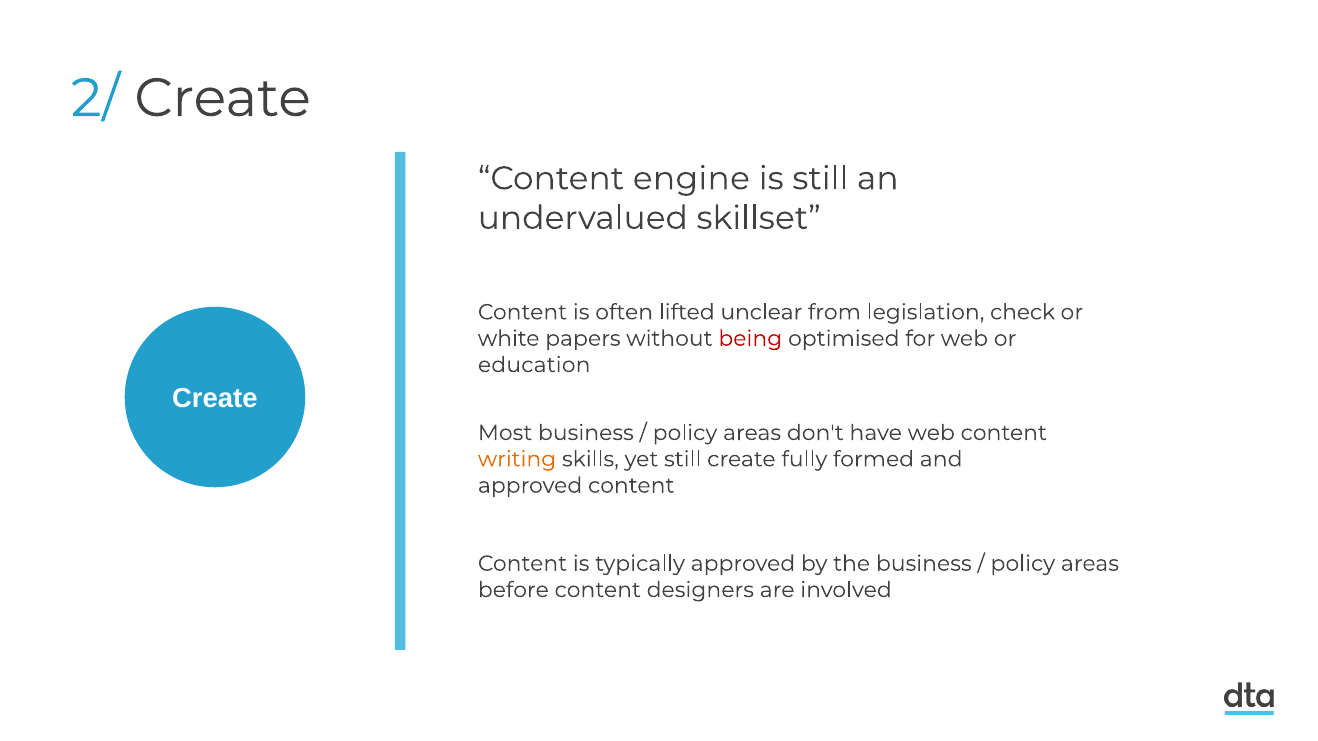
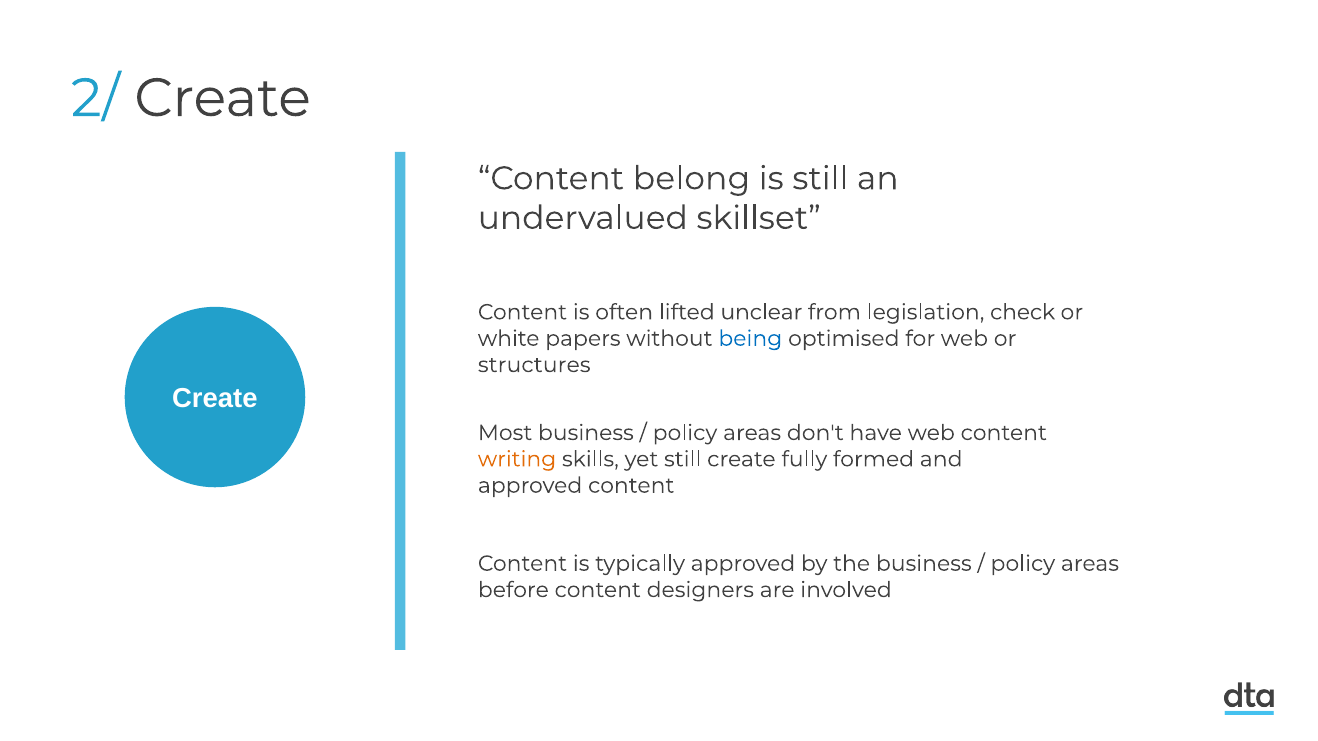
engine: engine -> belong
being colour: red -> blue
education: education -> structures
